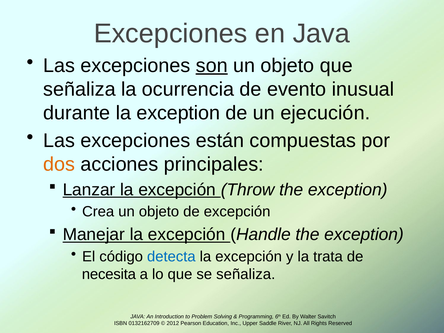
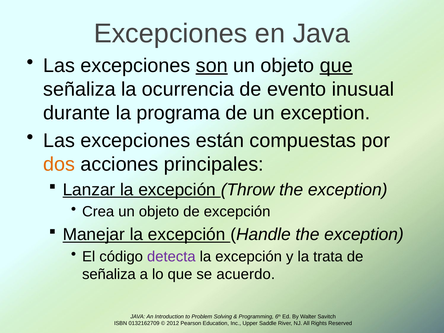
que at (336, 66) underline: none -> present
la exception: exception -> programa
un ejecución: ejecución -> exception
detecta colour: blue -> purple
necesita at (109, 274): necesita -> señaliza
se señaliza: señaliza -> acuerdo
